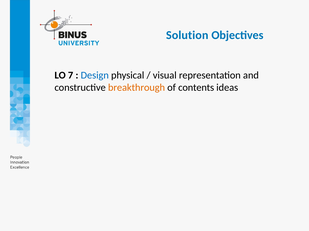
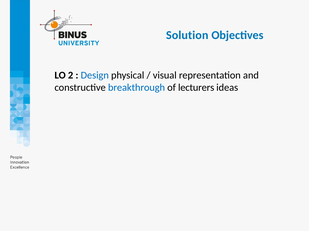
7: 7 -> 2
breakthrough colour: orange -> blue
contents: contents -> lecturers
